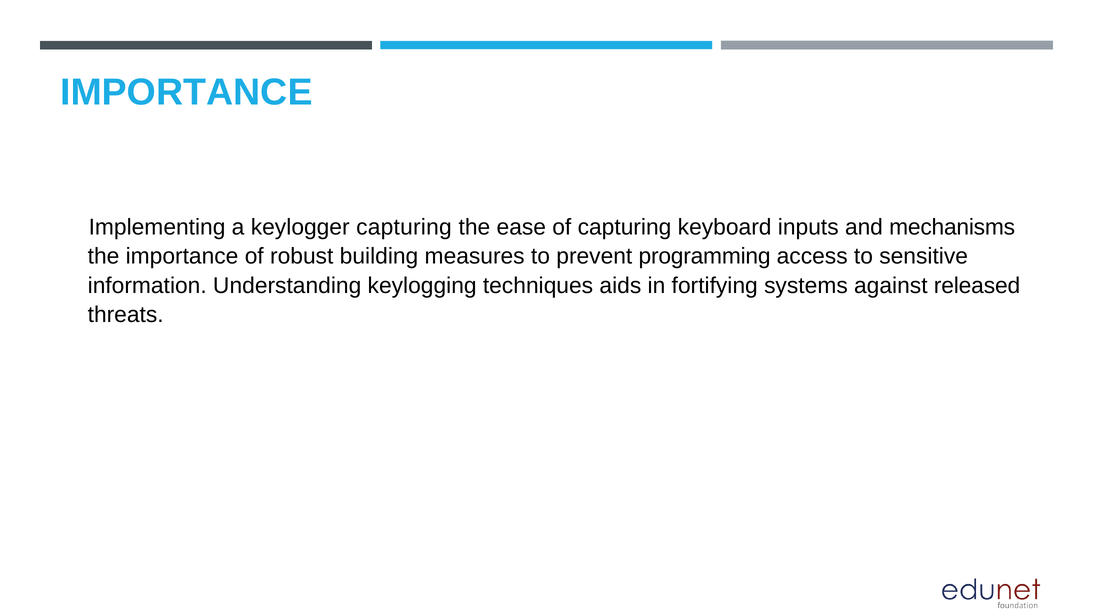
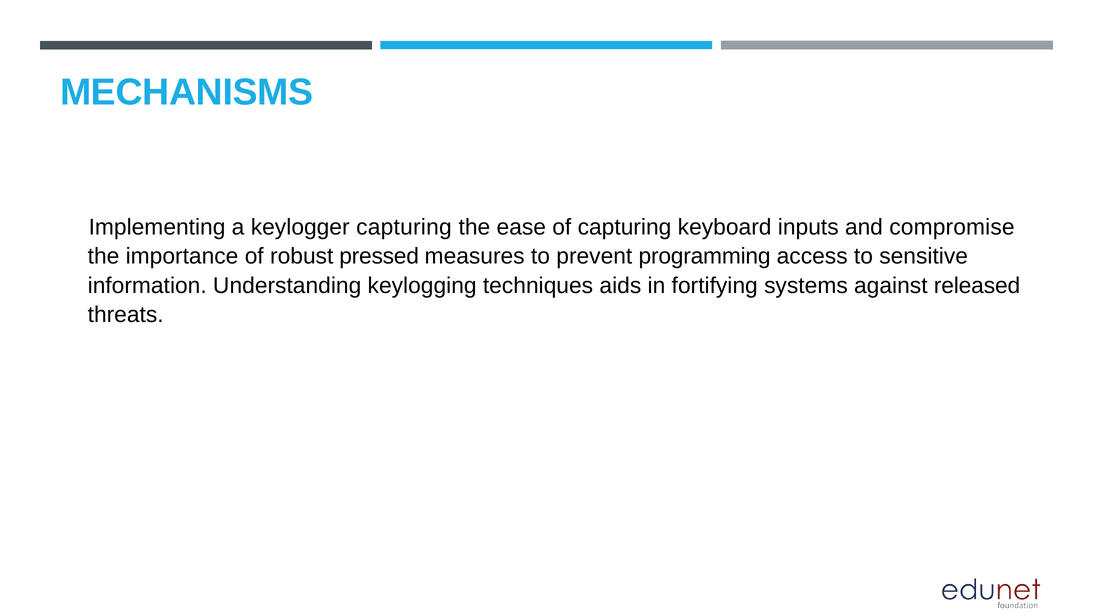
IMPORTANCE at (186, 92): IMPORTANCE -> MECHANISMS
mechanisms: mechanisms -> compromise
building: building -> pressed
